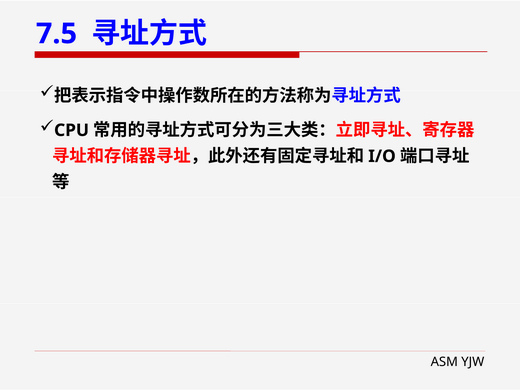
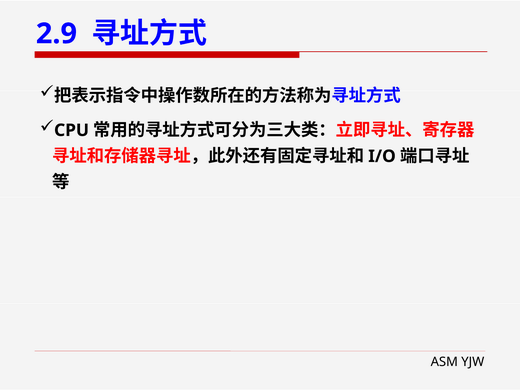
7.5: 7.5 -> 2.9
